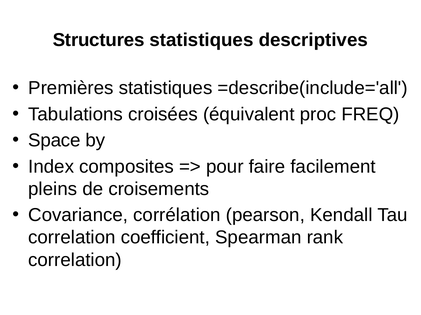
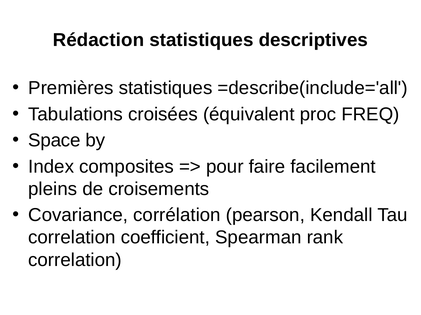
Structures: Structures -> Rédaction
